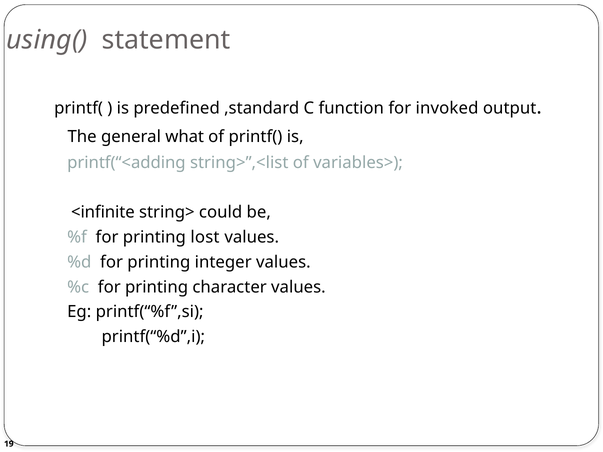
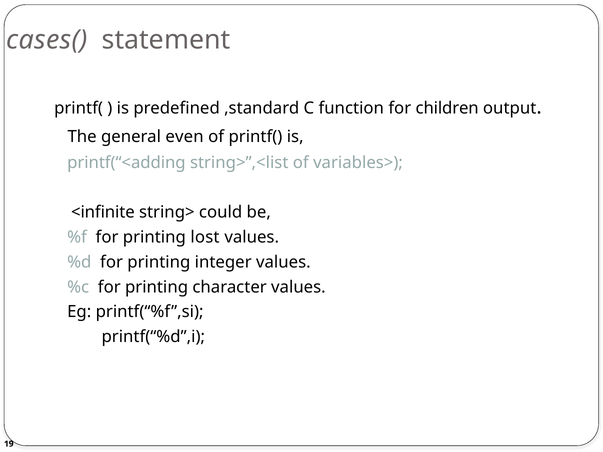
using(: using( -> cases(
invoked: invoked -> children
what: what -> even
